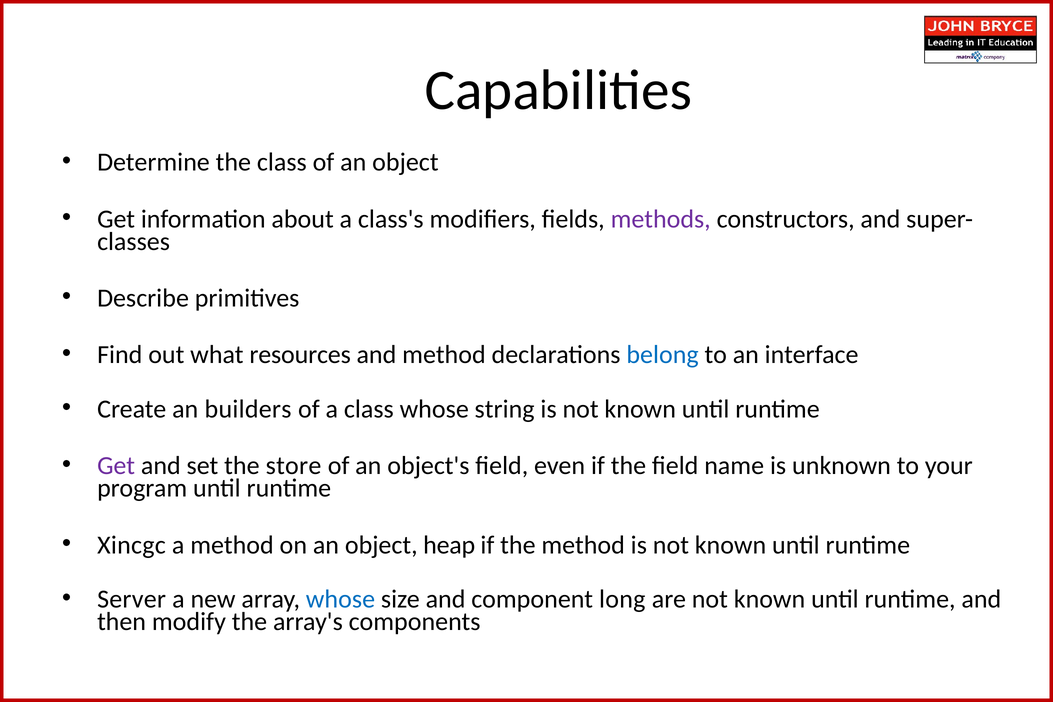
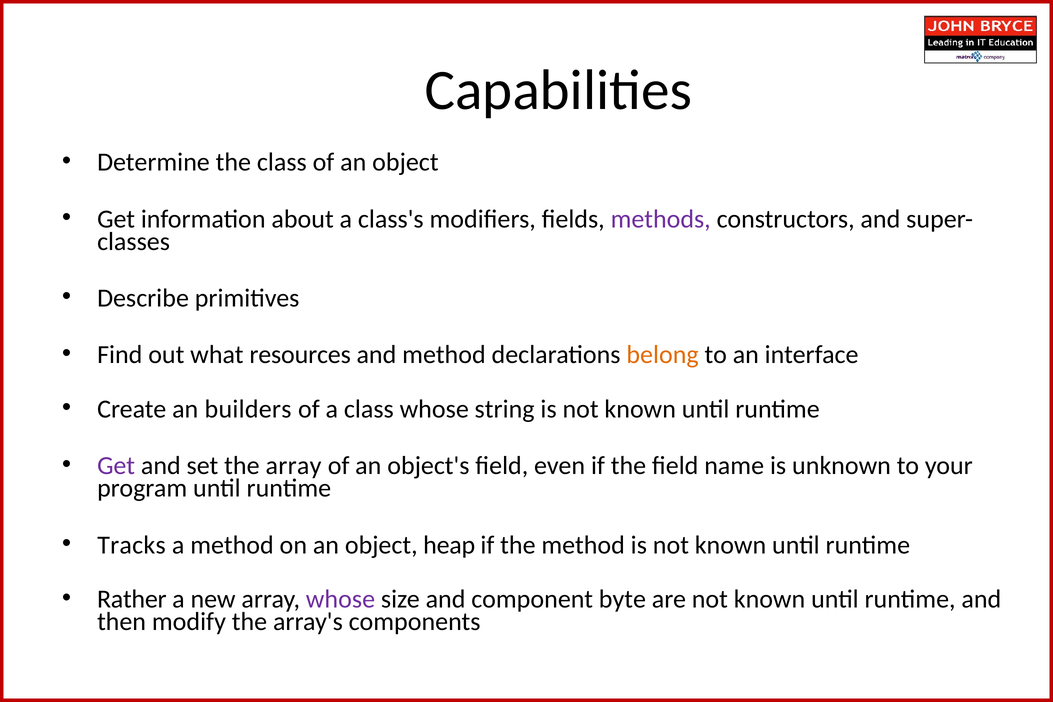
belong colour: blue -> orange
the store: store -> array
Xincgc: Xincgc -> Tracks
Server: Server -> Rather
whose at (340, 599) colour: blue -> purple
long: long -> byte
